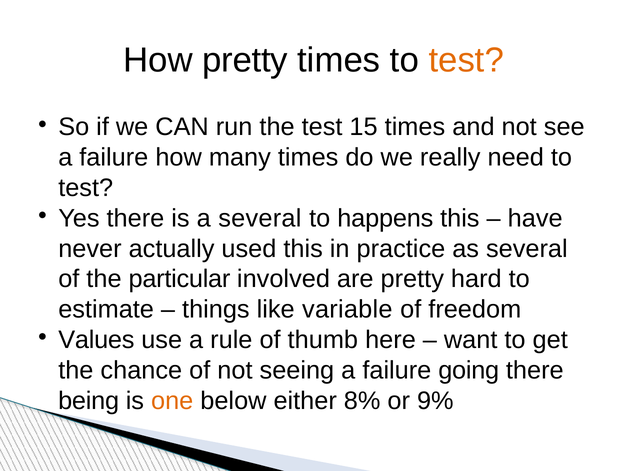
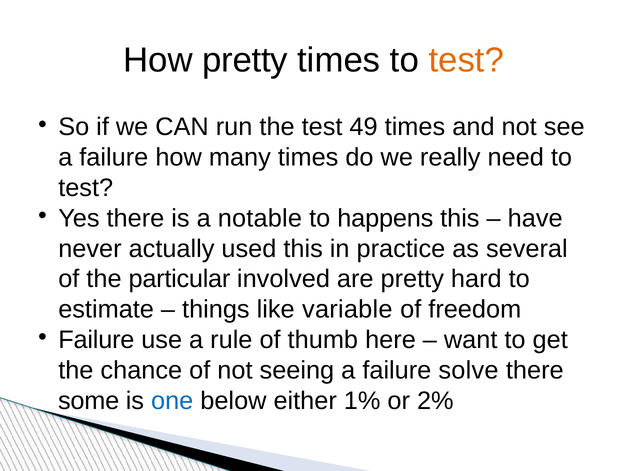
15: 15 -> 49
a several: several -> notable
Values at (96, 340): Values -> Failure
going: going -> solve
being: being -> some
one colour: orange -> blue
8%: 8% -> 1%
9%: 9% -> 2%
